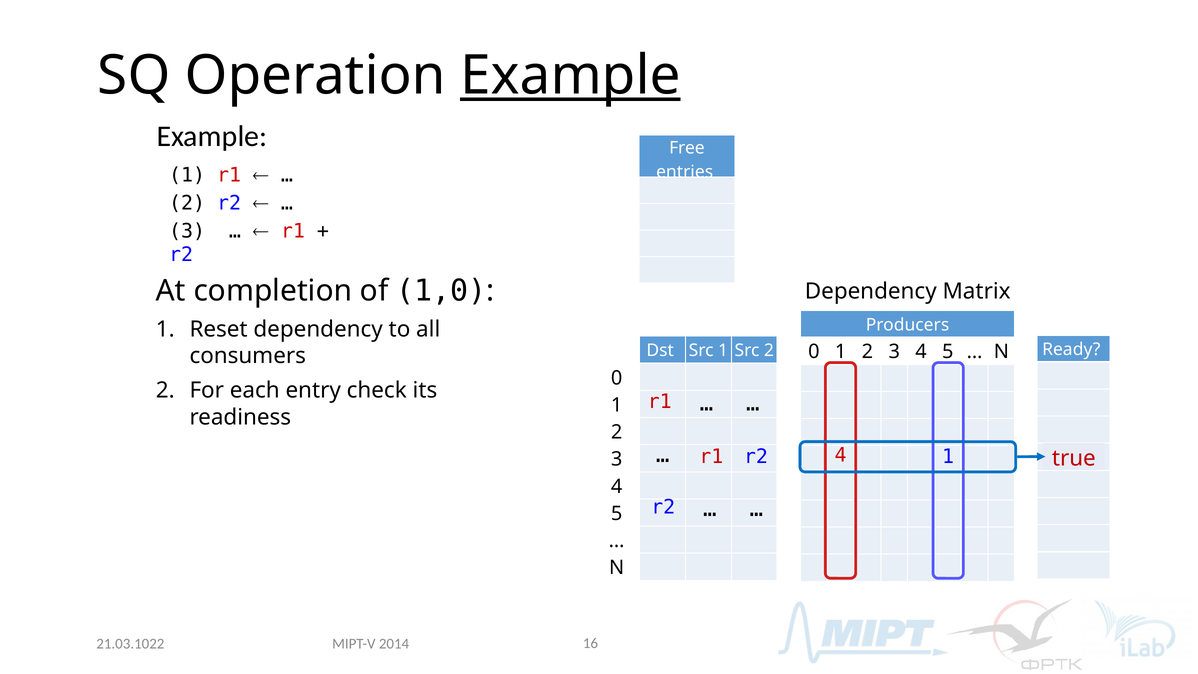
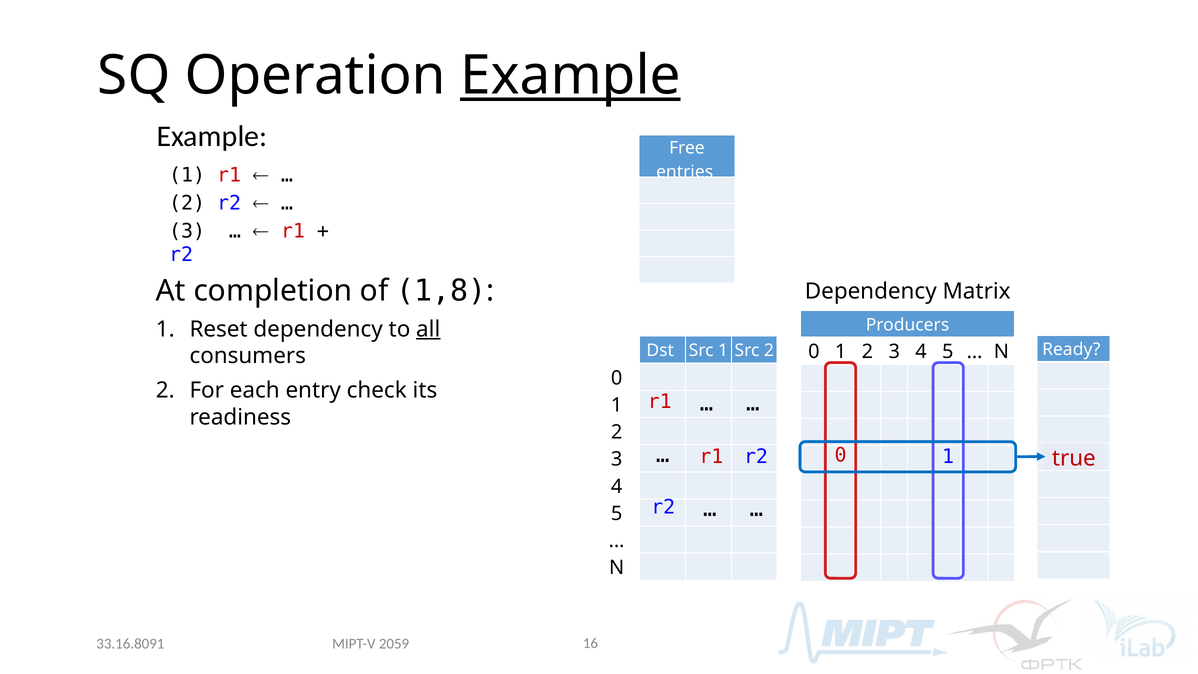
1,0: 1,0 -> 1,8
all underline: none -> present
r1 4: 4 -> 0
21.03.1022: 21.03.1022 -> 33.16.8091
2014: 2014 -> 2059
